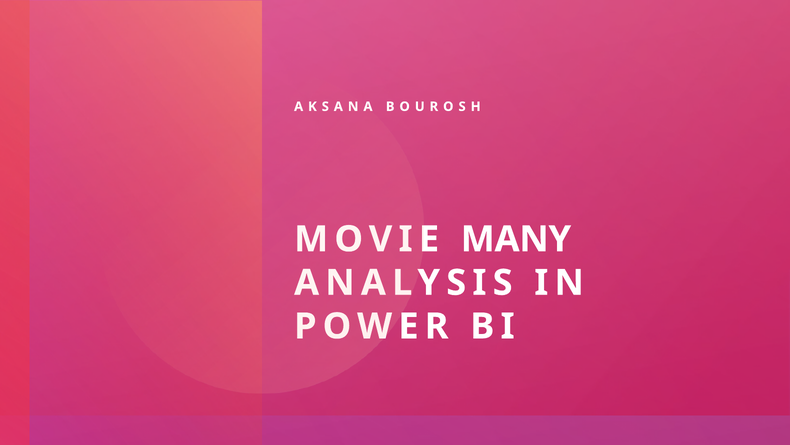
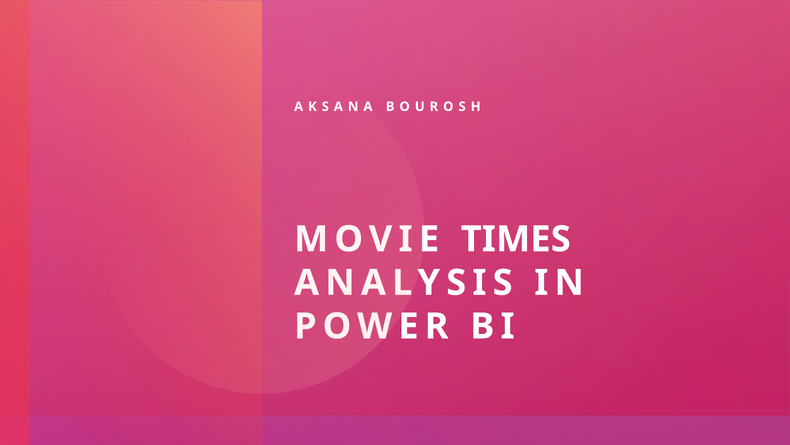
MANY: MANY -> TIMES
